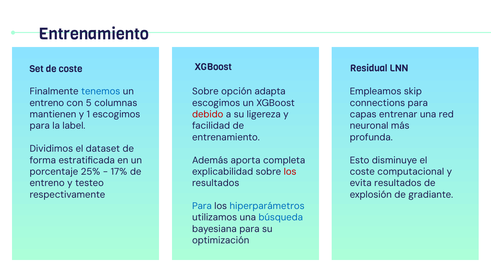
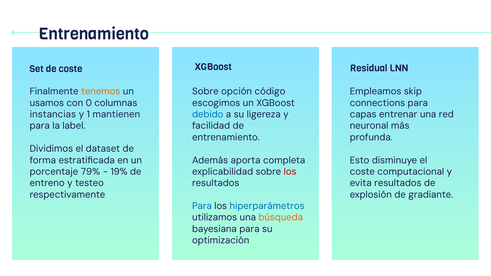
tenemos colour: blue -> orange
adapta: adapta -> código
entreno at (47, 103): entreno -> usamos
5: 5 -> 0
mantienen: mantienen -> instancias
1 escogimos: escogimos -> mantienen
debido colour: red -> blue
25%: 25% -> 79%
17%: 17% -> 19%
búsqueda colour: blue -> orange
